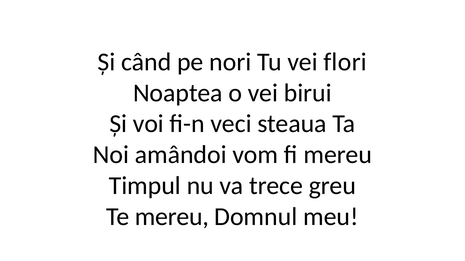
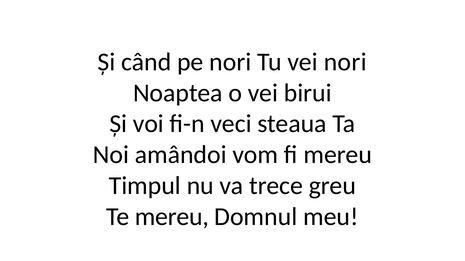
vei flori: flori -> nori
